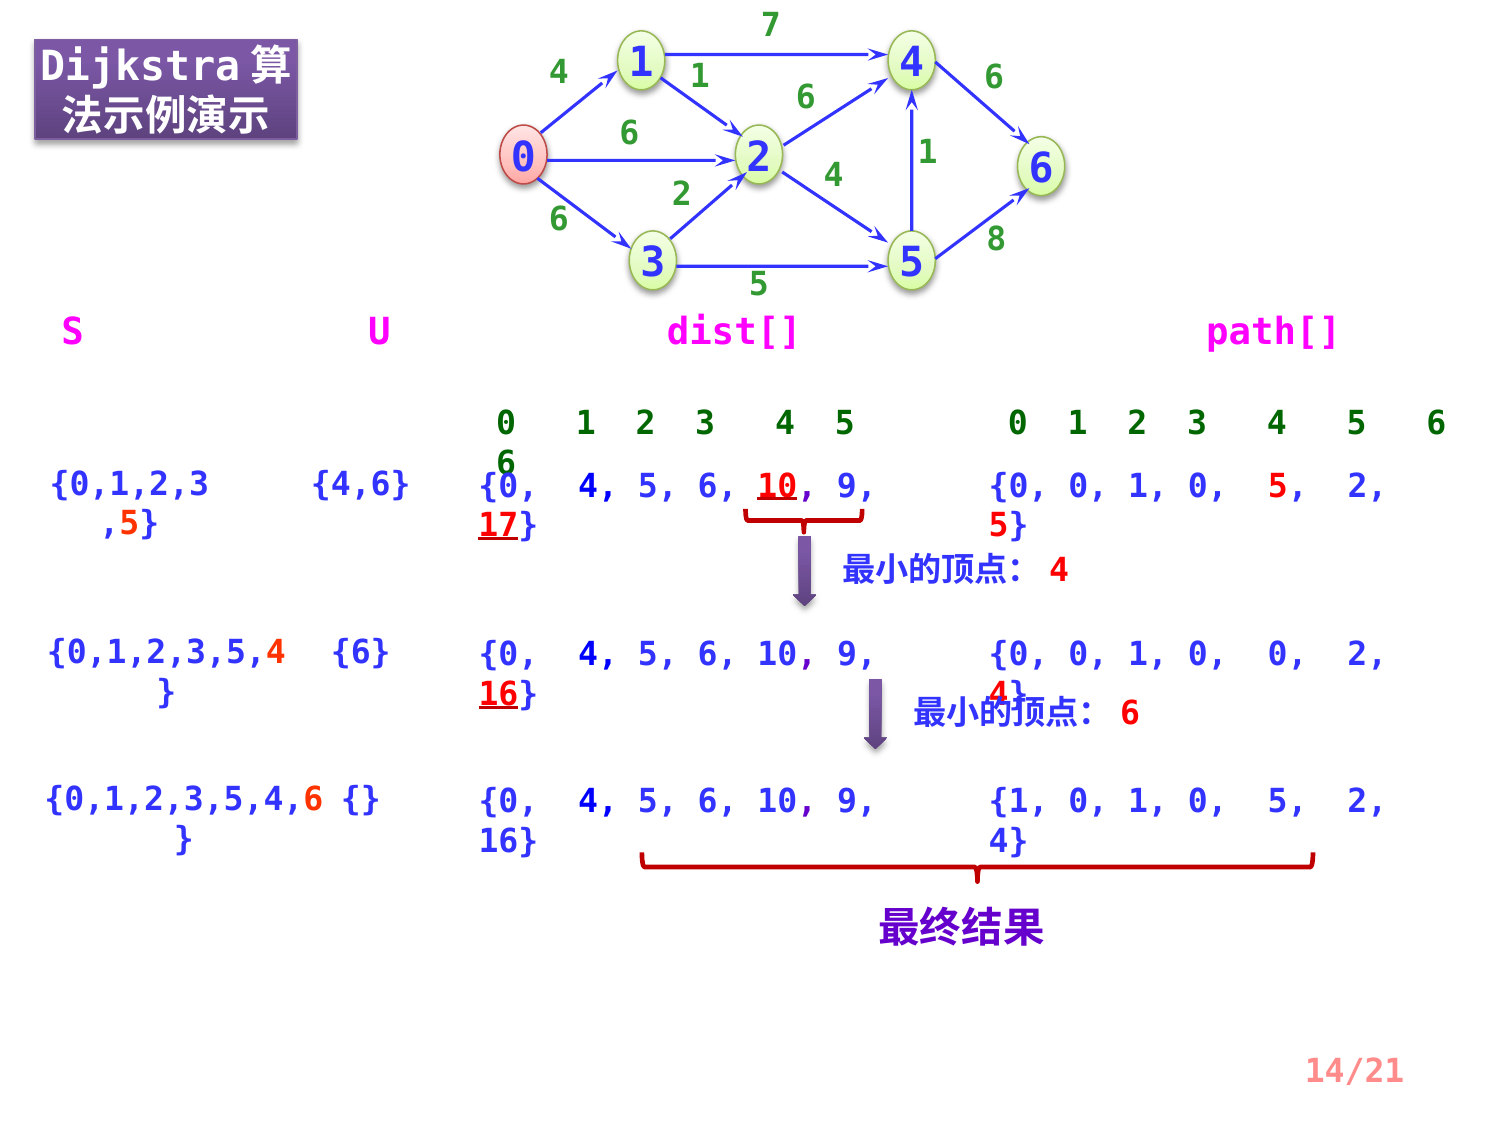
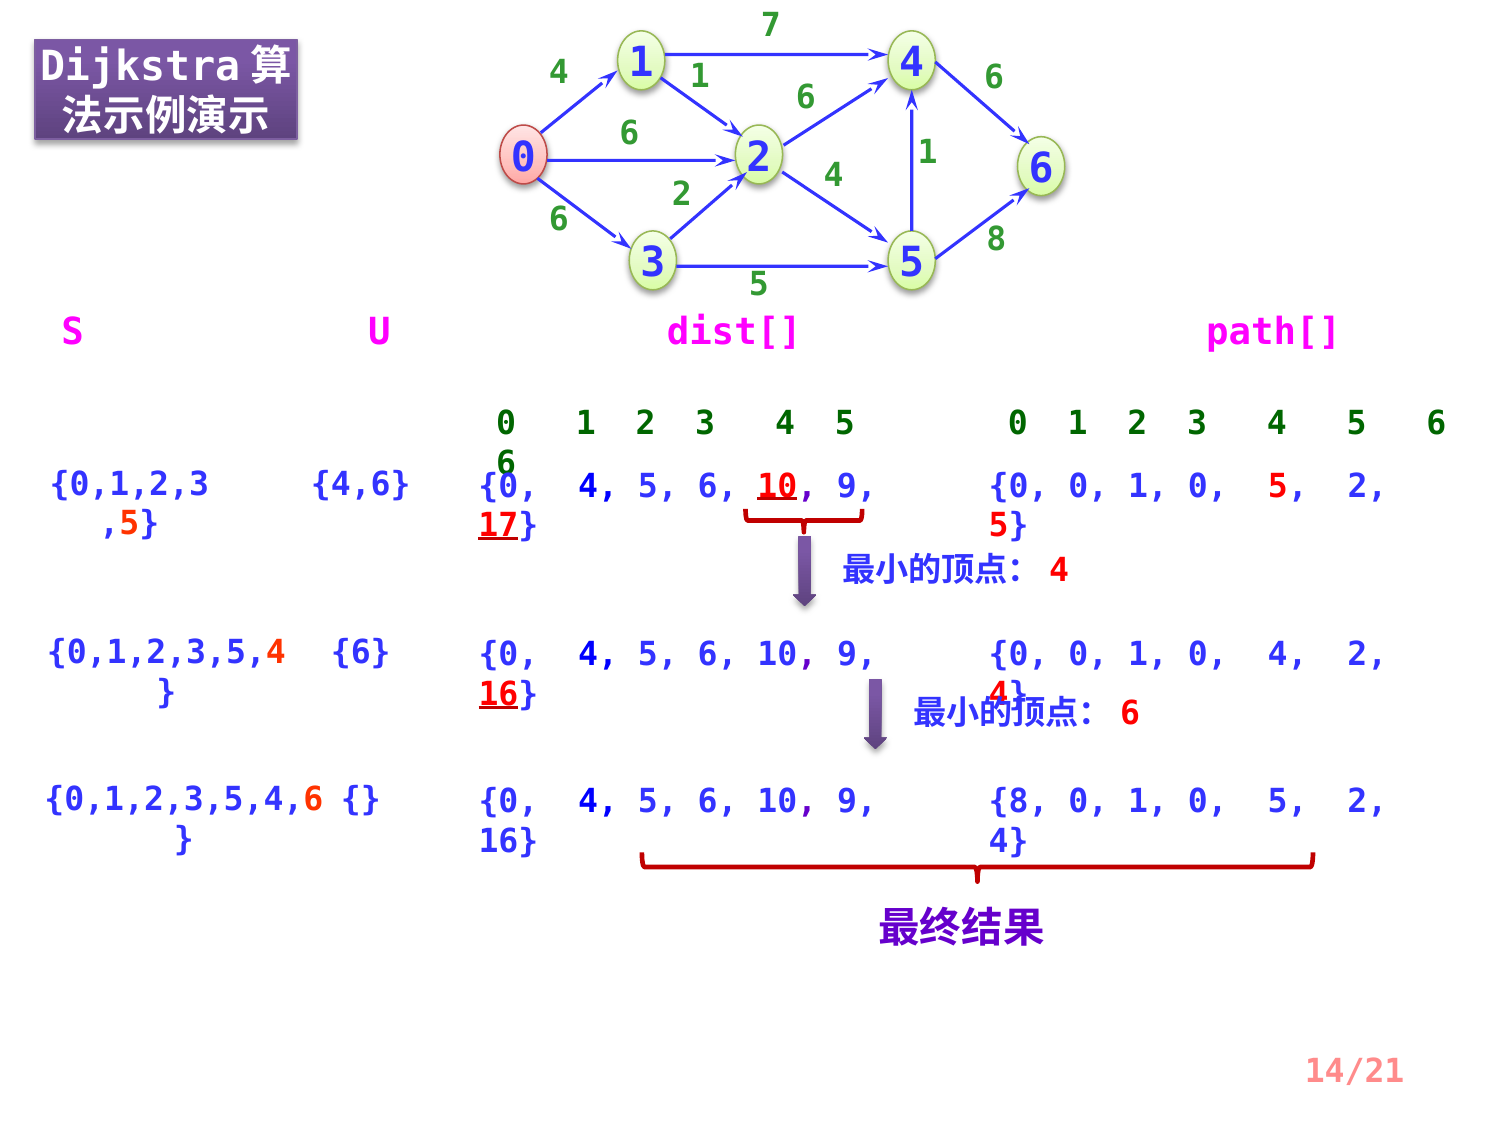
1 0 0: 0 -> 4
1 at (1019, 801): 1 -> 8
